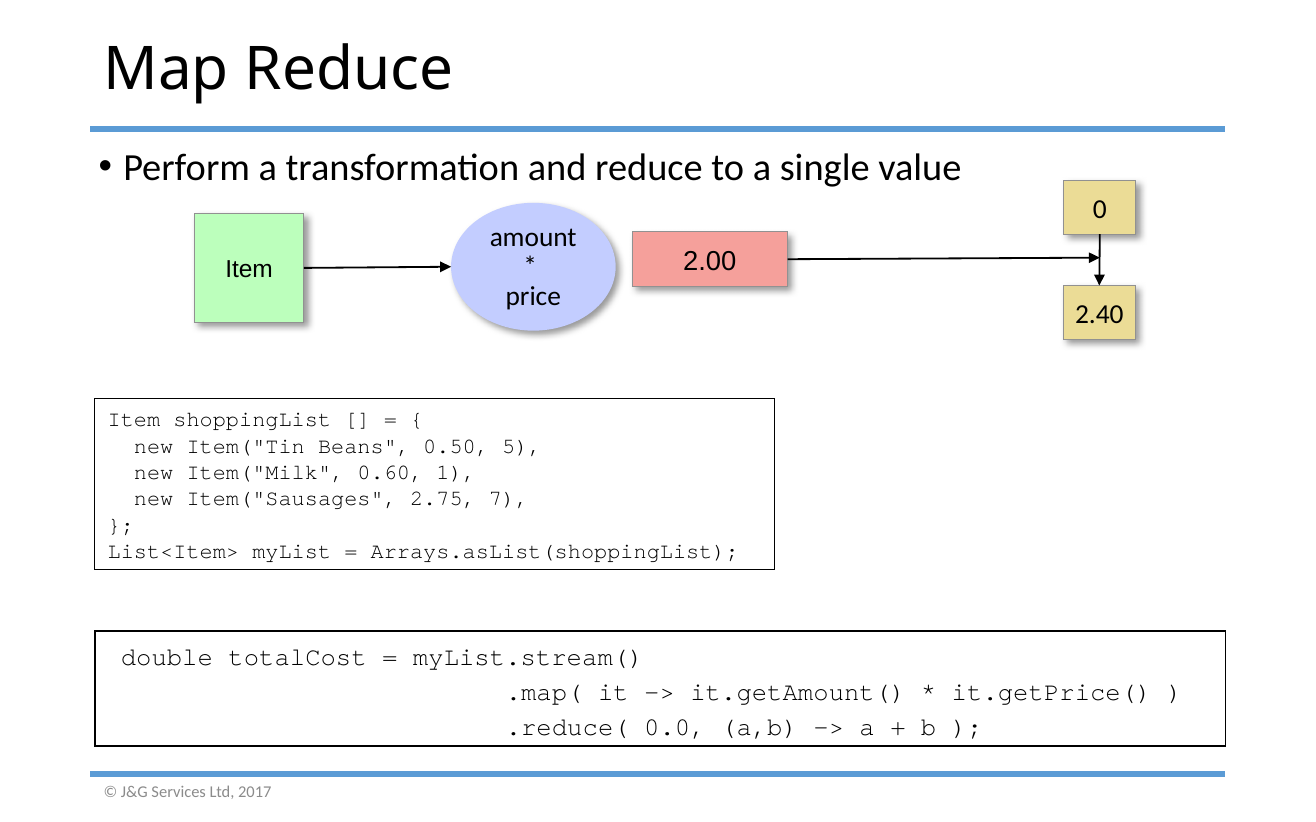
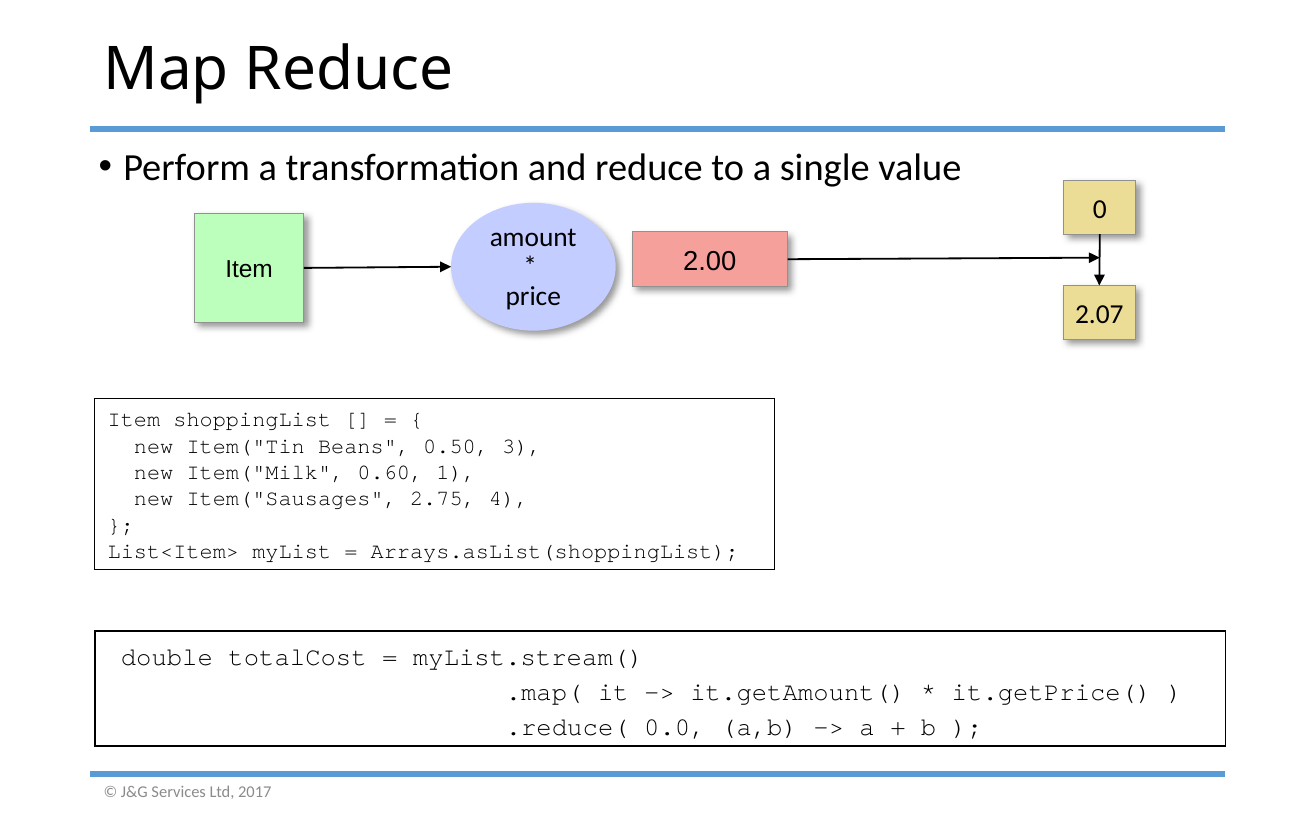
2.40: 2.40 -> 2.07
5: 5 -> 3
7: 7 -> 4
